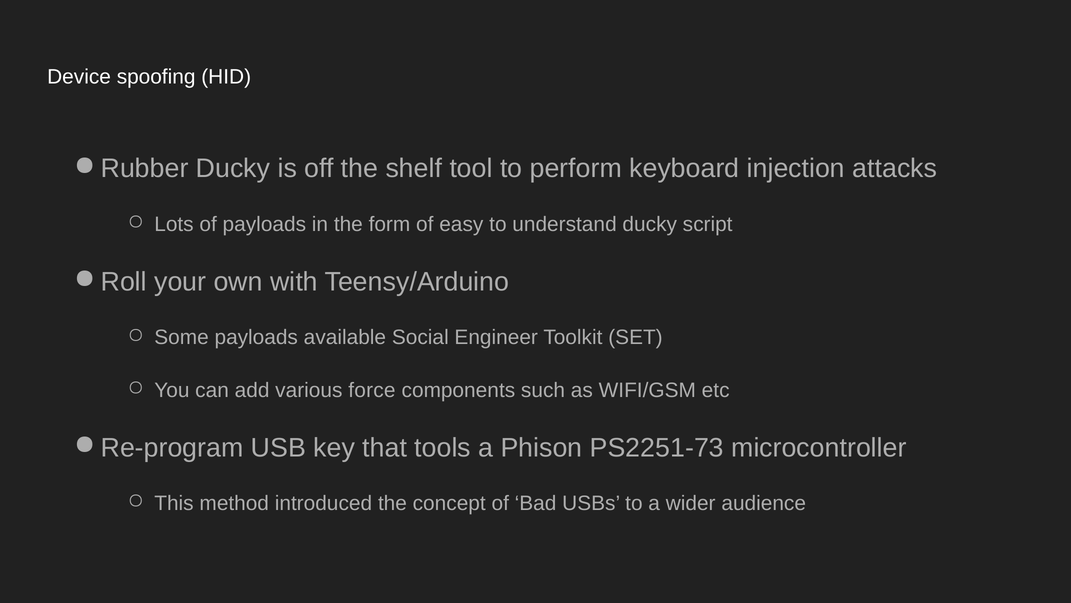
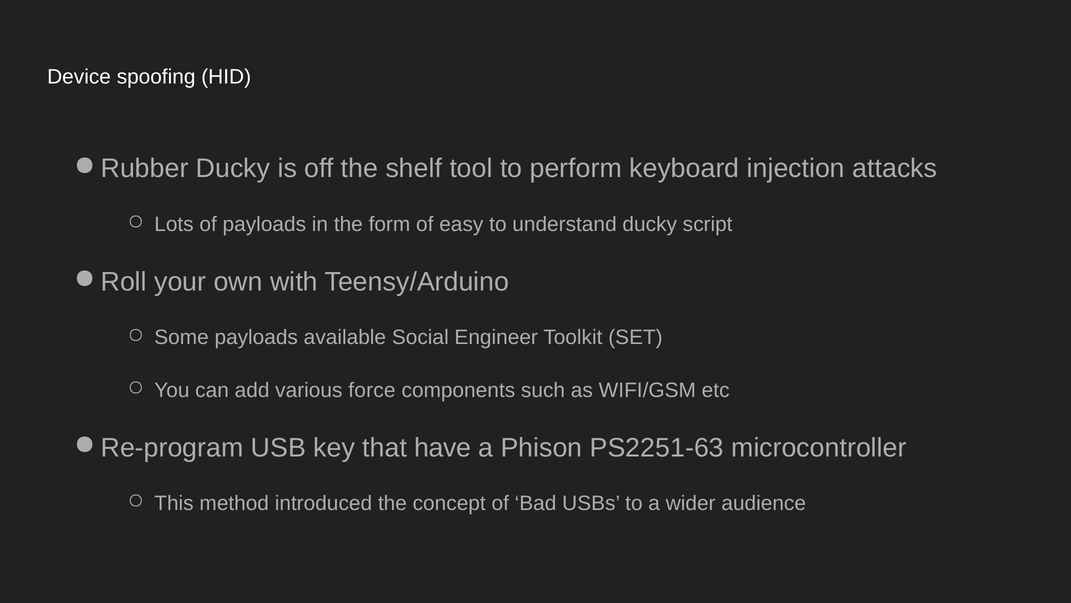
tools: tools -> have
PS2251-73: PS2251-73 -> PS2251-63
